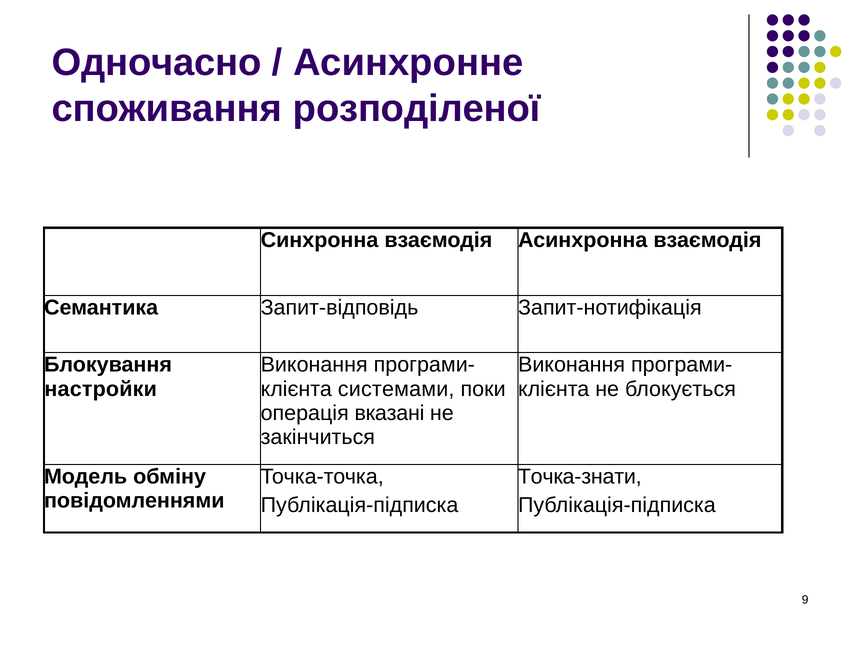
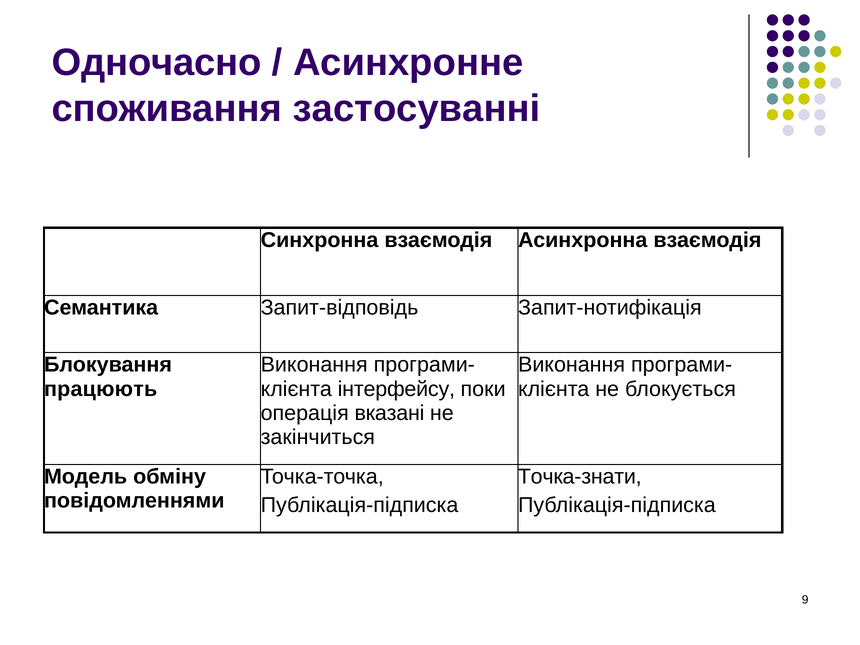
розподіленої: розподіленої -> застосуванні
настройки: настройки -> працюють
системами: системами -> інтерфейсу
